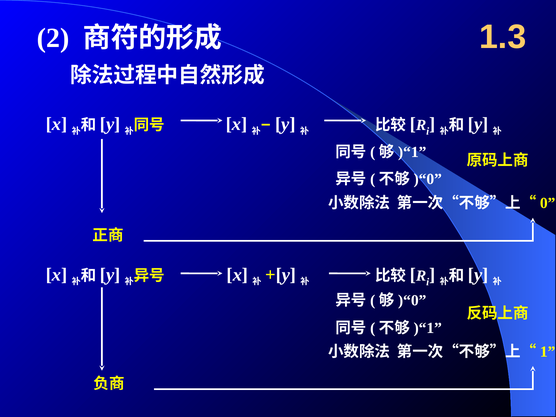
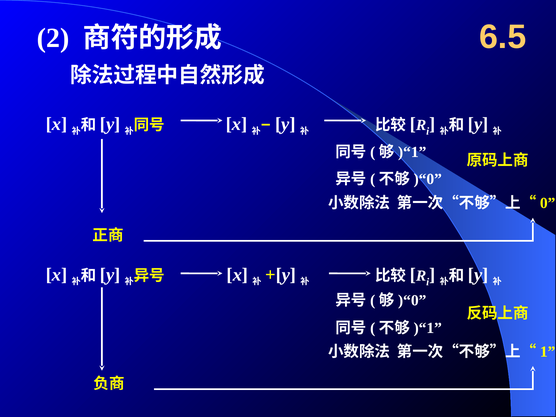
1.3: 1.3 -> 6.5
